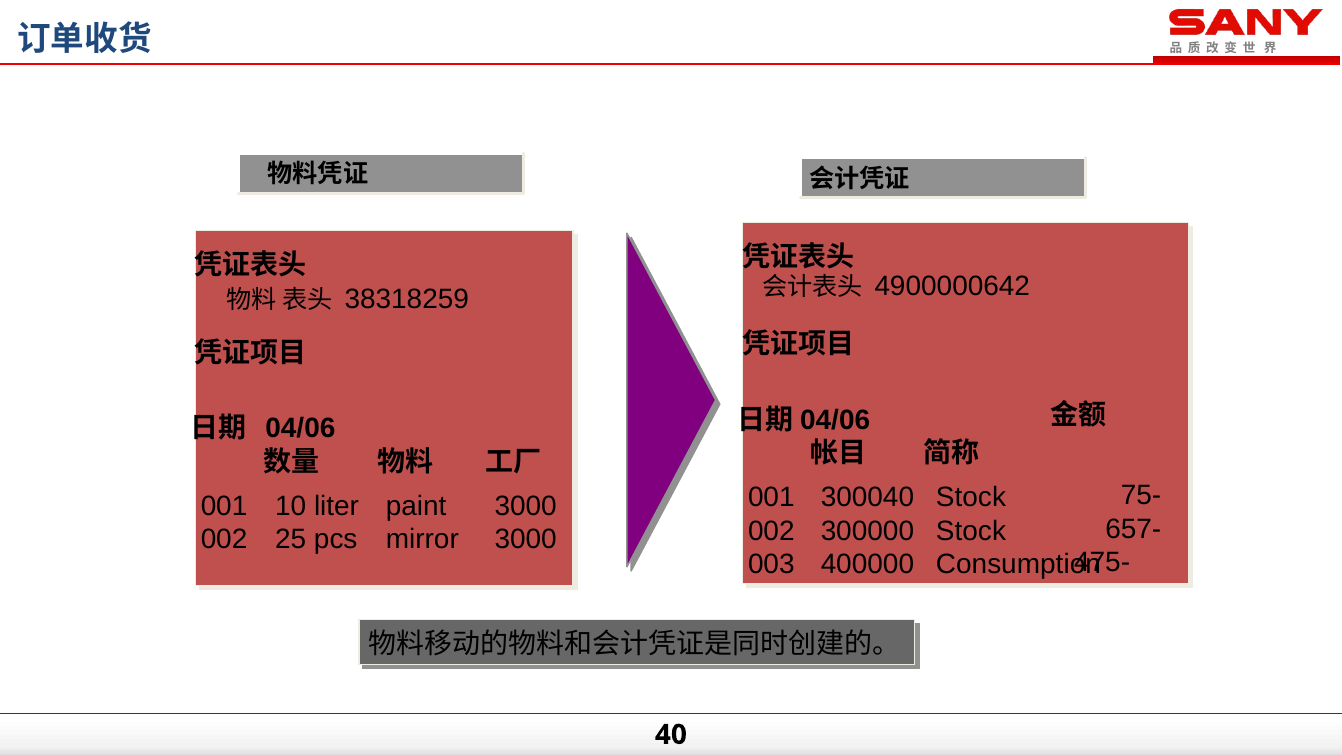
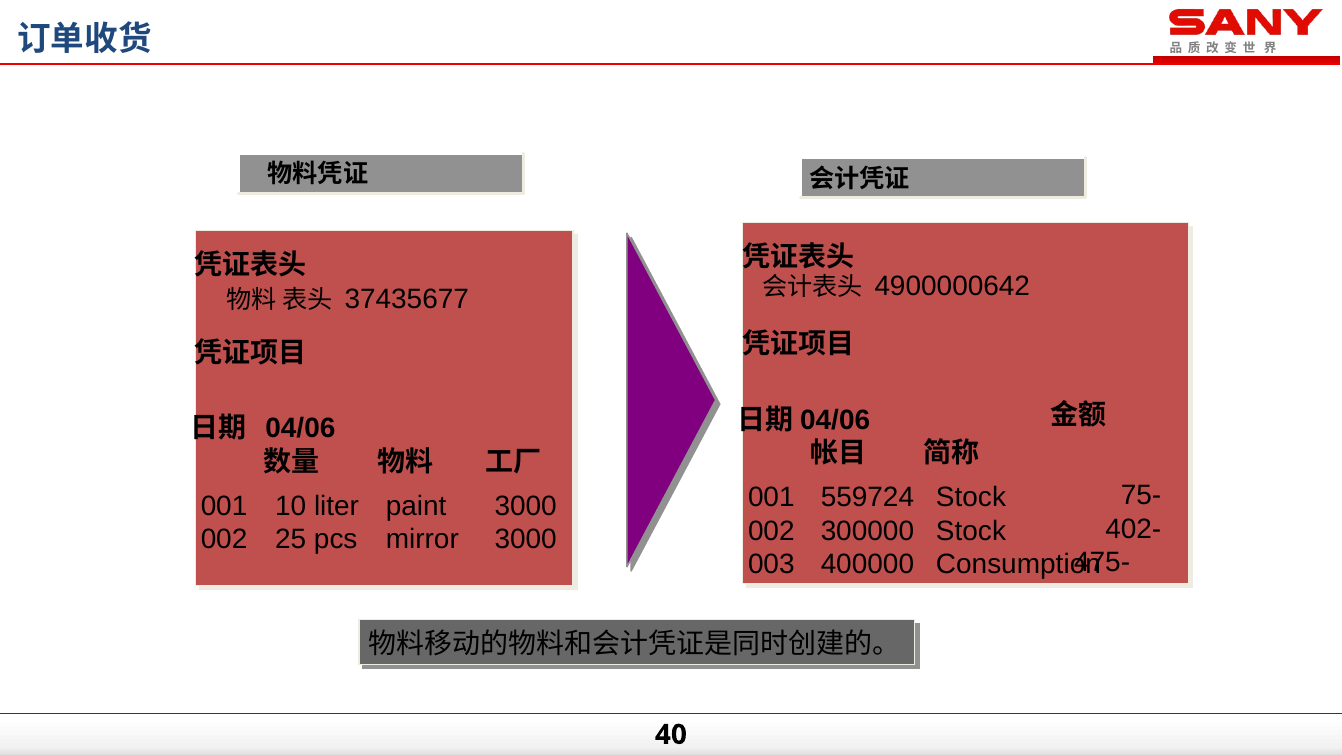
38318259: 38318259 -> 37435677
300040: 300040 -> 559724
657-: 657- -> 402-
